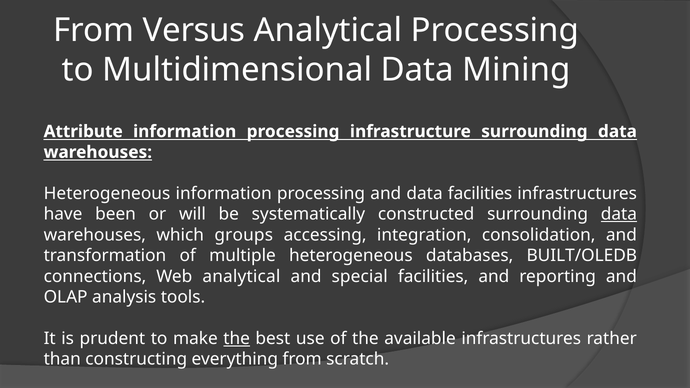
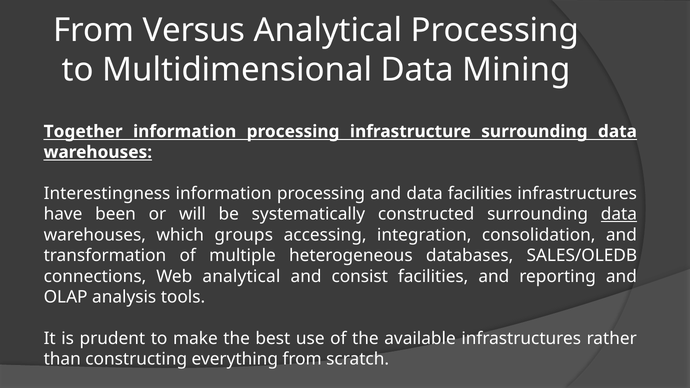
Attribute: Attribute -> Together
Heterogeneous at (107, 194): Heterogeneous -> Interestingness
BUILT/OLEDB: BUILT/OLEDB -> SALES/OLEDB
special: special -> consist
the at (237, 339) underline: present -> none
